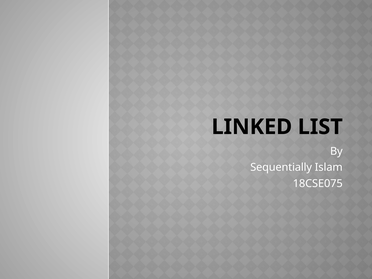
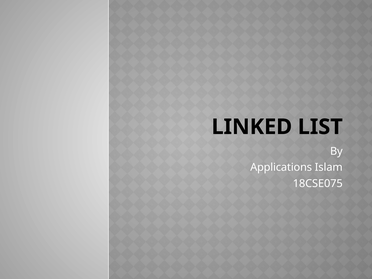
Sequentially: Sequentially -> Applications
